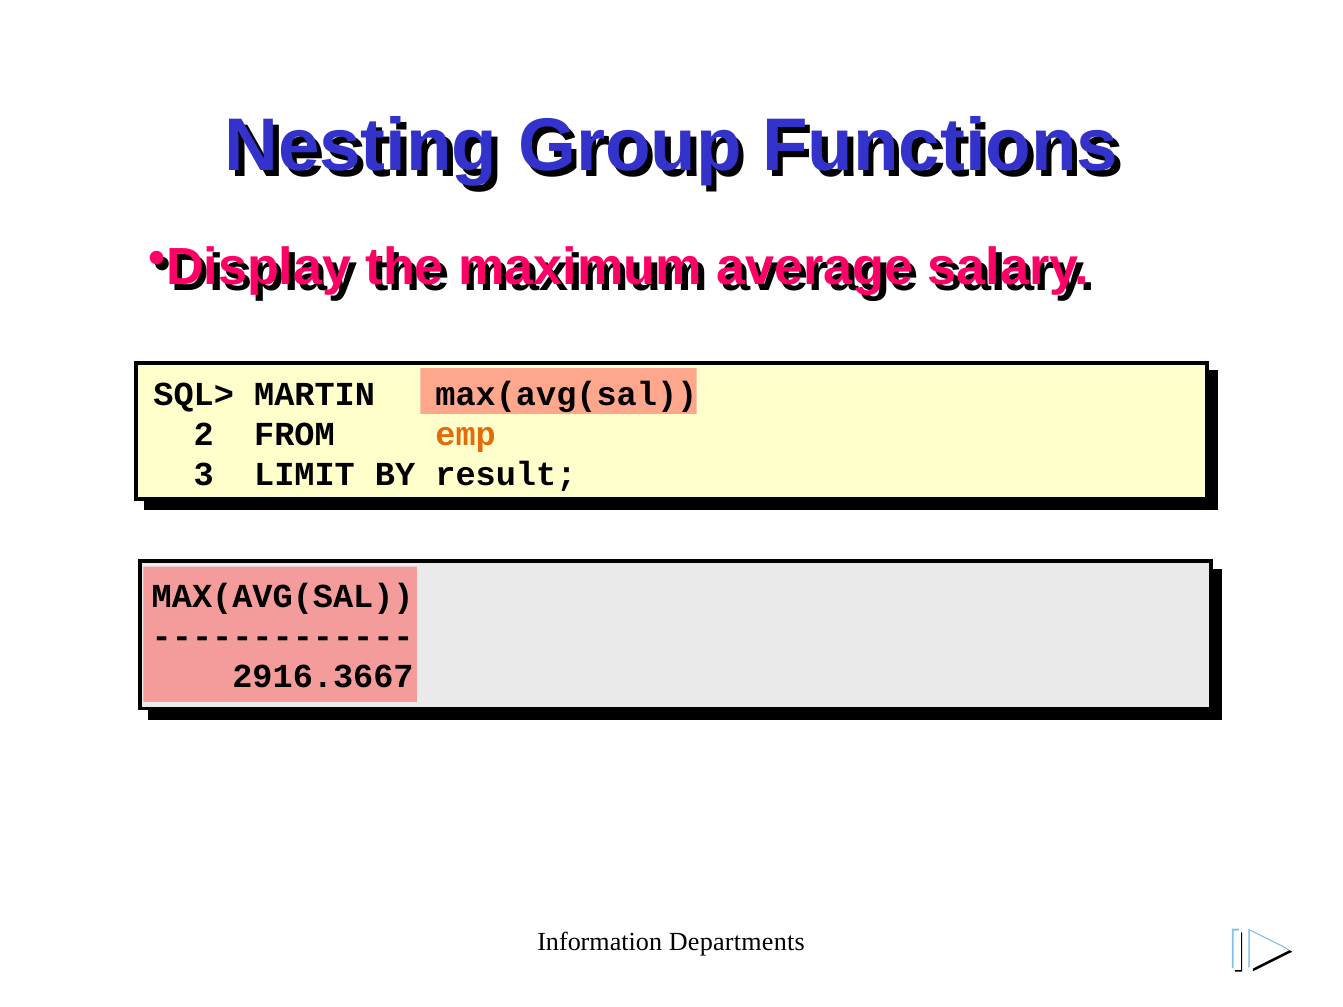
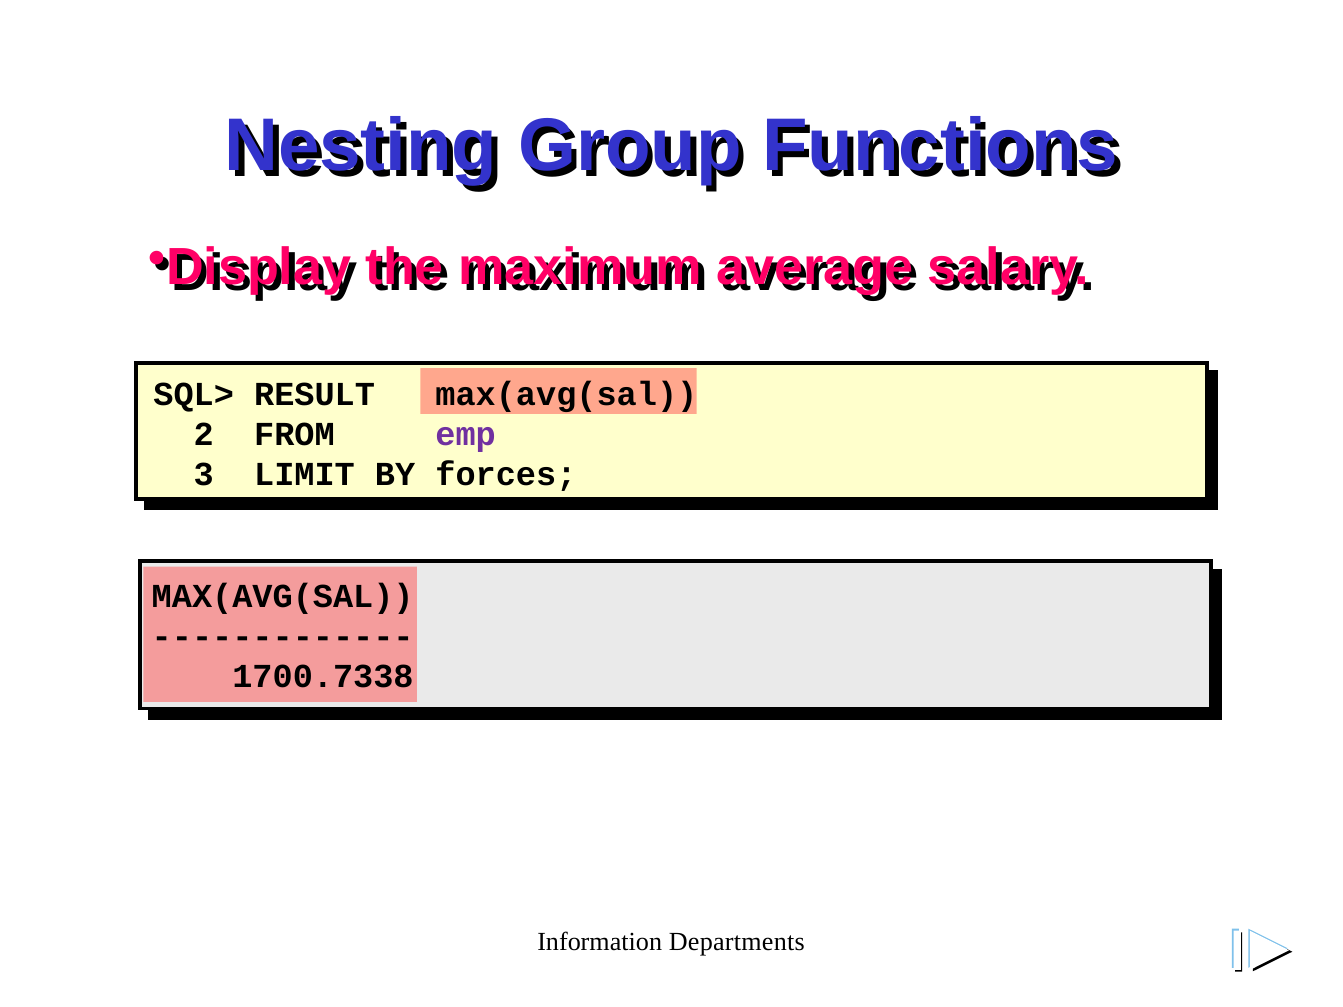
MARTIN: MARTIN -> RESULT
emp colour: orange -> purple
result: result -> forces
2916.3667: 2916.3667 -> 1700.7338
